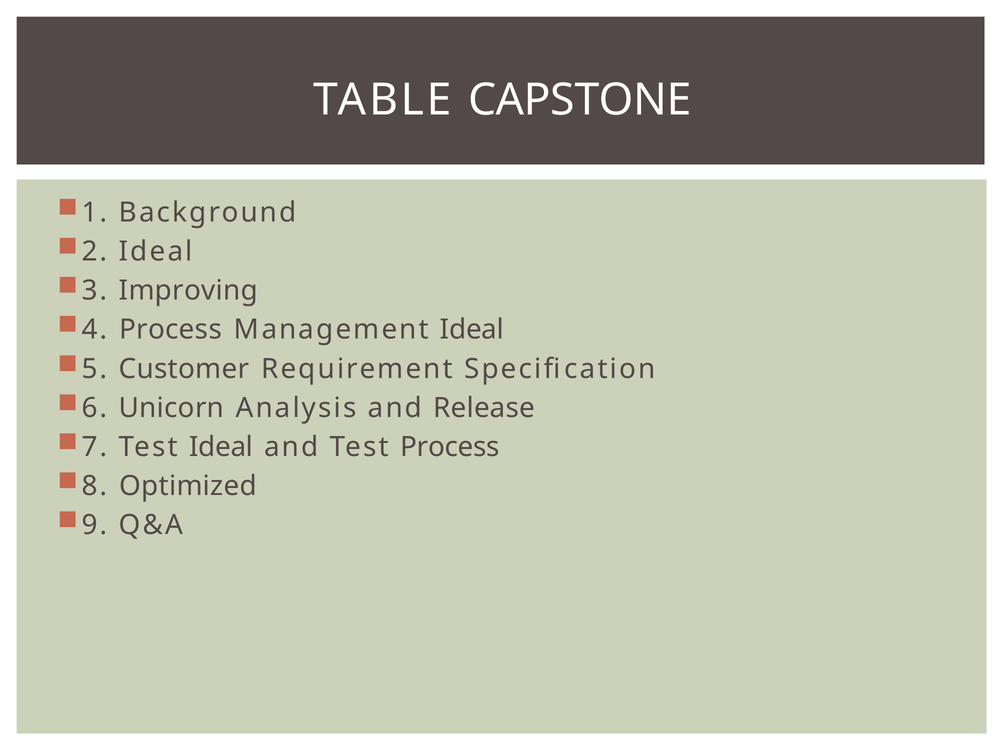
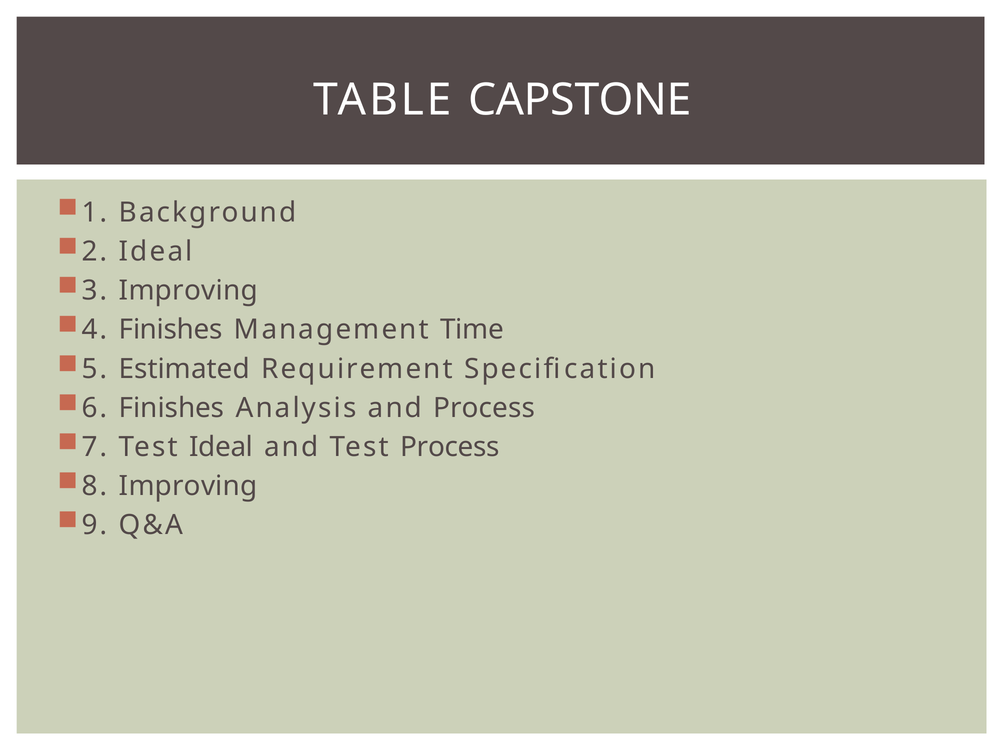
4 Process: Process -> Finishes
Management Ideal: Ideal -> Time
Customer: Customer -> Estimated
6 Unicorn: Unicorn -> Finishes
and Release: Release -> Process
8 Optimized: Optimized -> Improving
